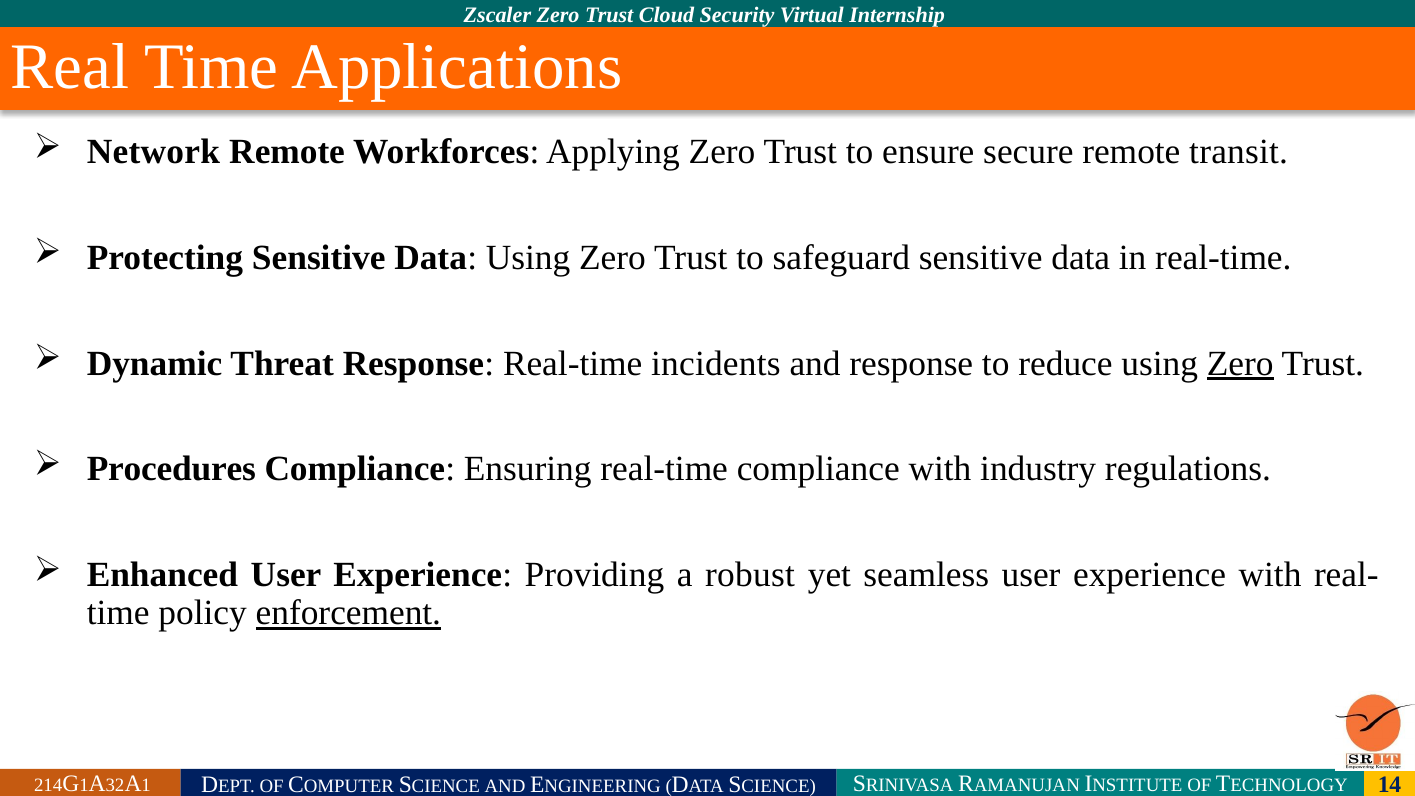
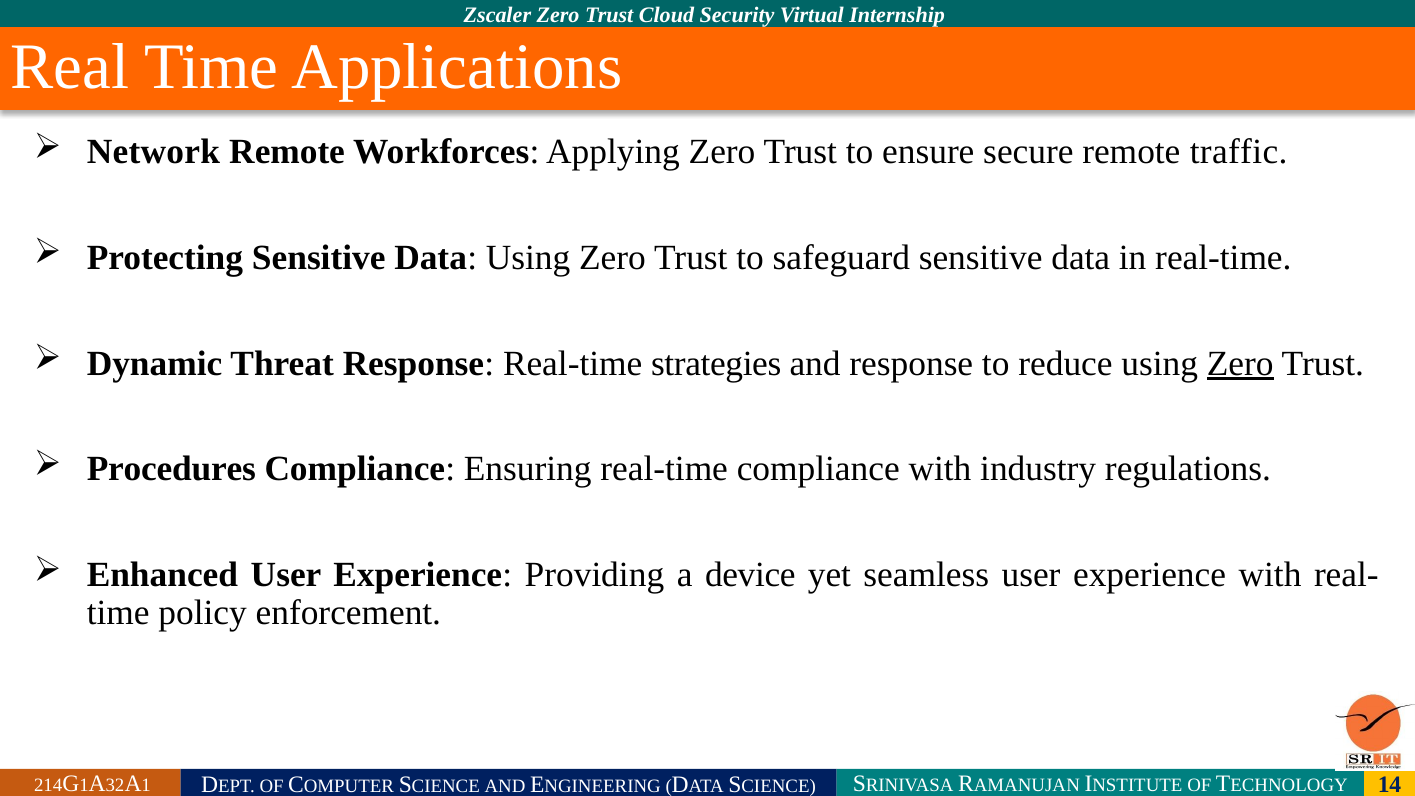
transit: transit -> traffic
incidents: incidents -> strategies
robust: robust -> device
enforcement underline: present -> none
